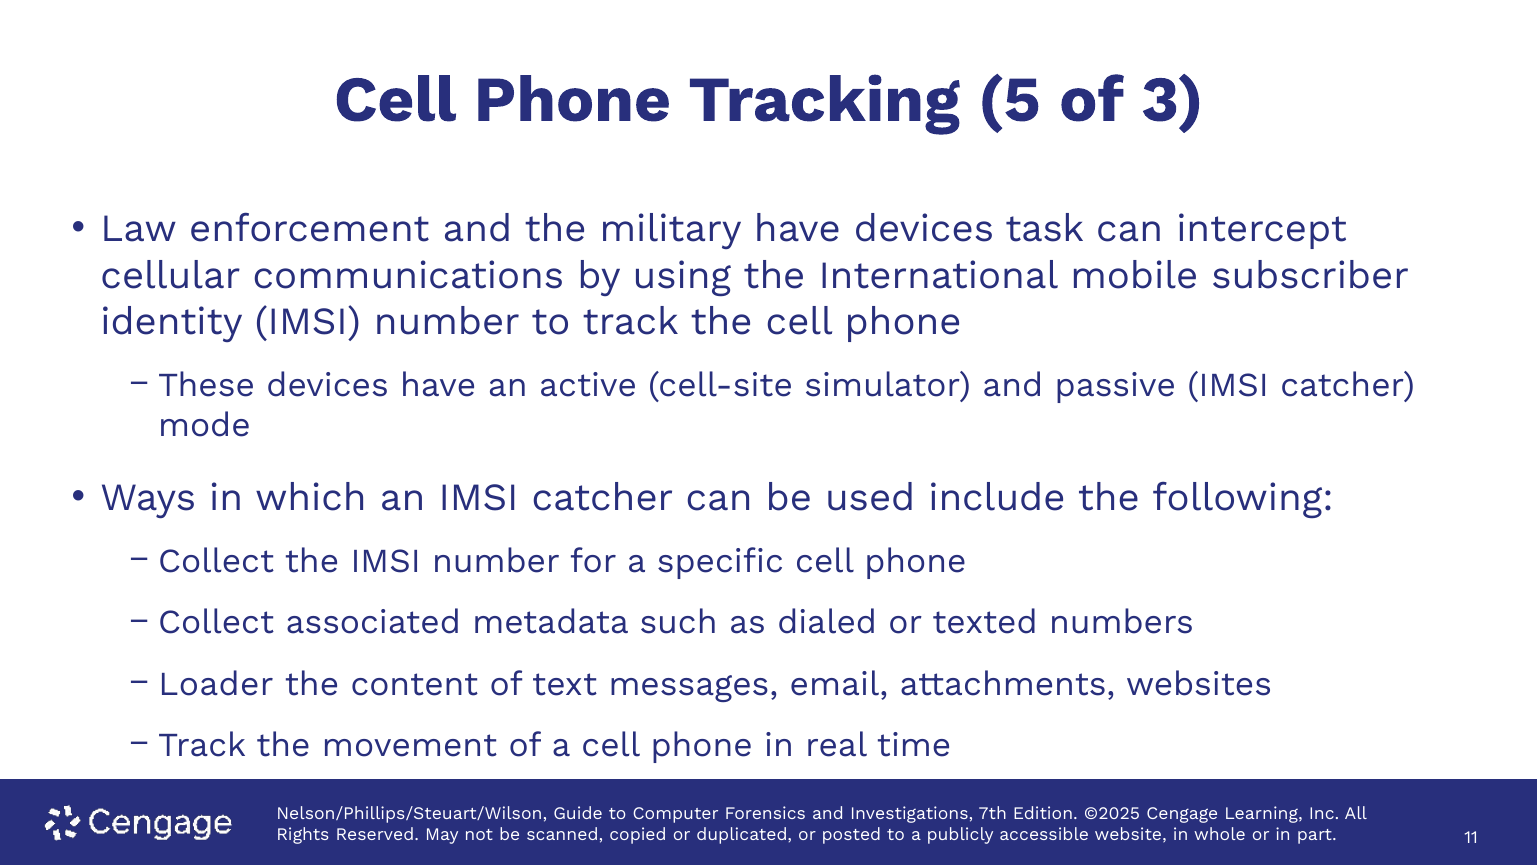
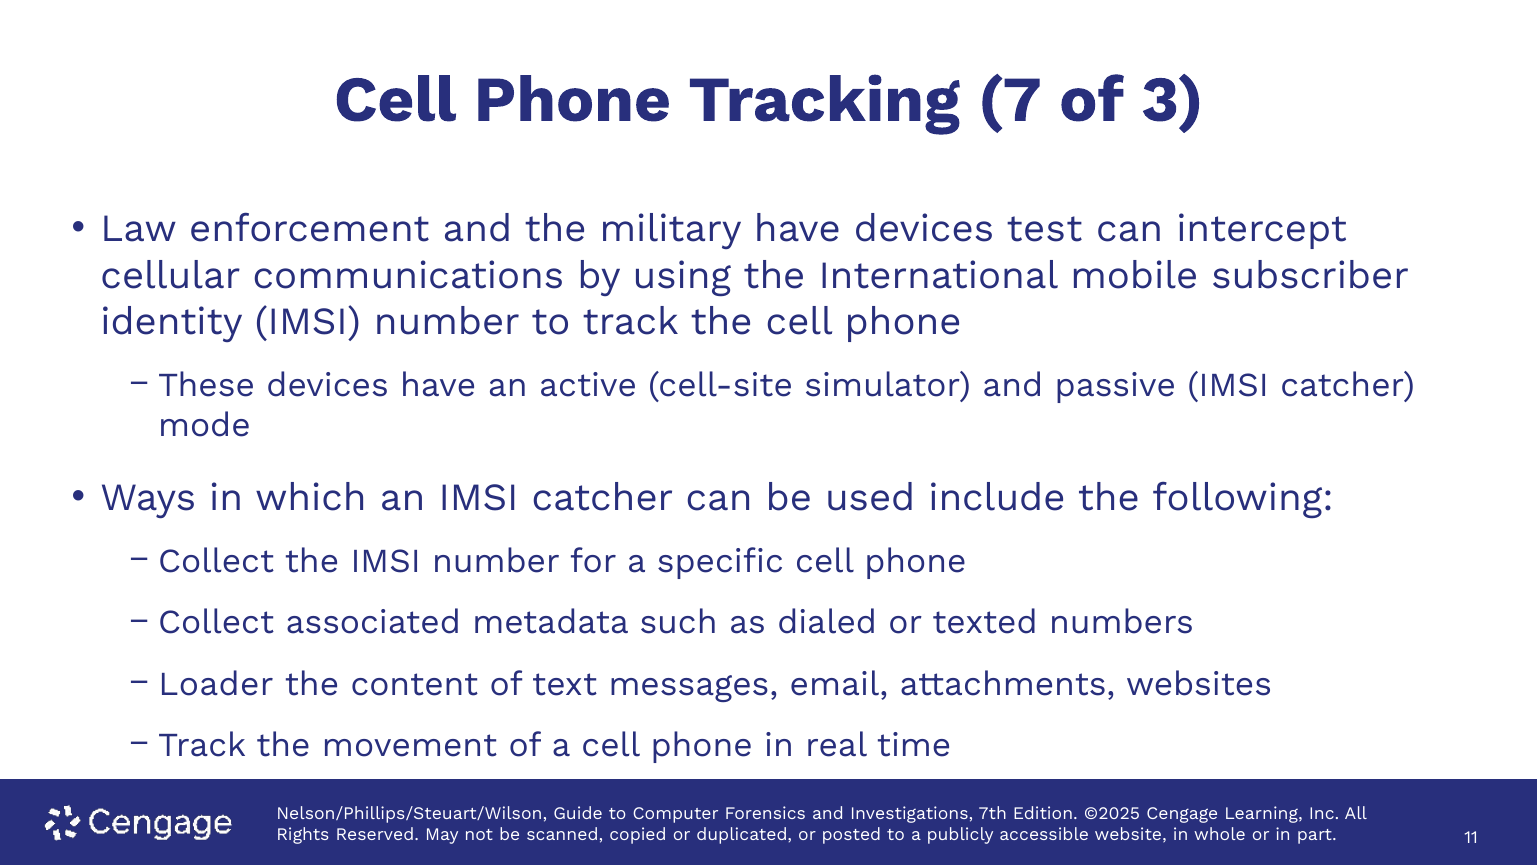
5: 5 -> 7
task: task -> test
